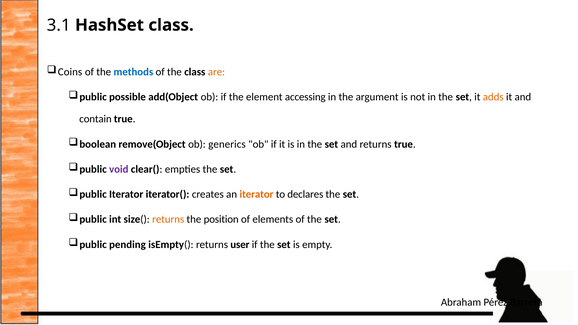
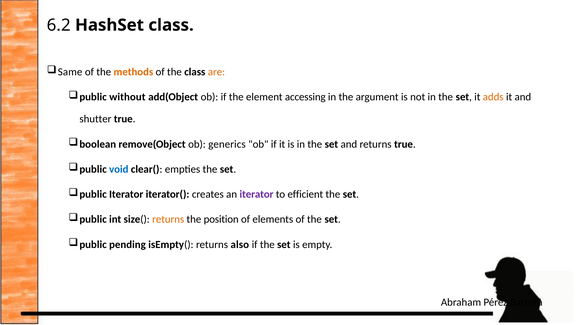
3.1: 3.1 -> 6.2
Coins: Coins -> Same
methods colour: blue -> orange
possible: possible -> without
contain: contain -> shutter
void colour: purple -> blue
iterator at (257, 194) colour: orange -> purple
declares: declares -> efficient
user: user -> also
